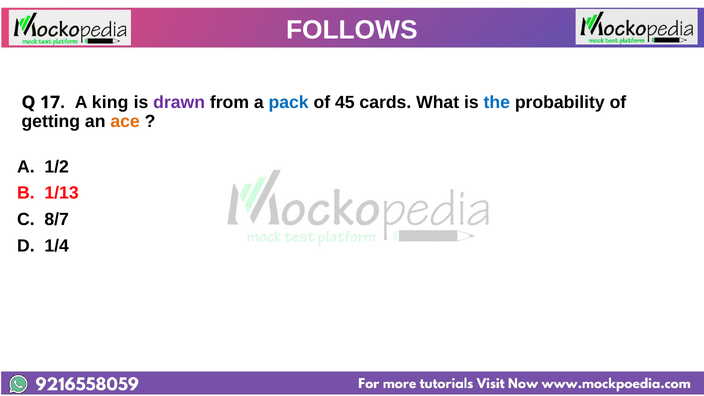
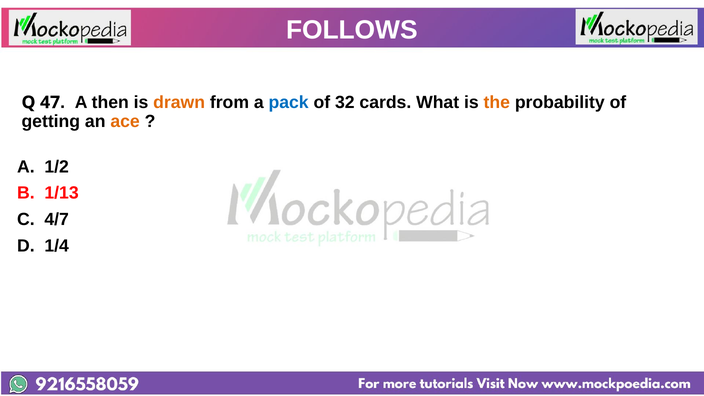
17: 17 -> 47
king: king -> then
drawn colour: purple -> orange
45: 45 -> 32
the colour: blue -> orange
8/7: 8/7 -> 4/7
